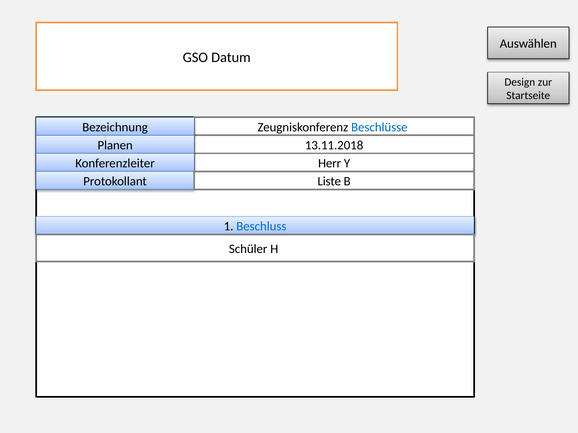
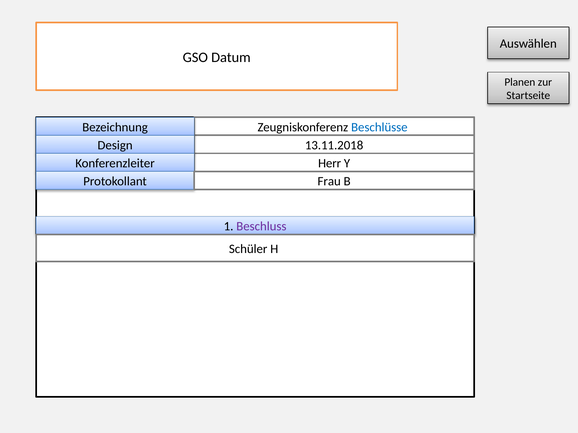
Design: Design -> Planen
Planen: Planen -> Design
Liste: Liste -> Frau
Beschluss colour: blue -> purple
